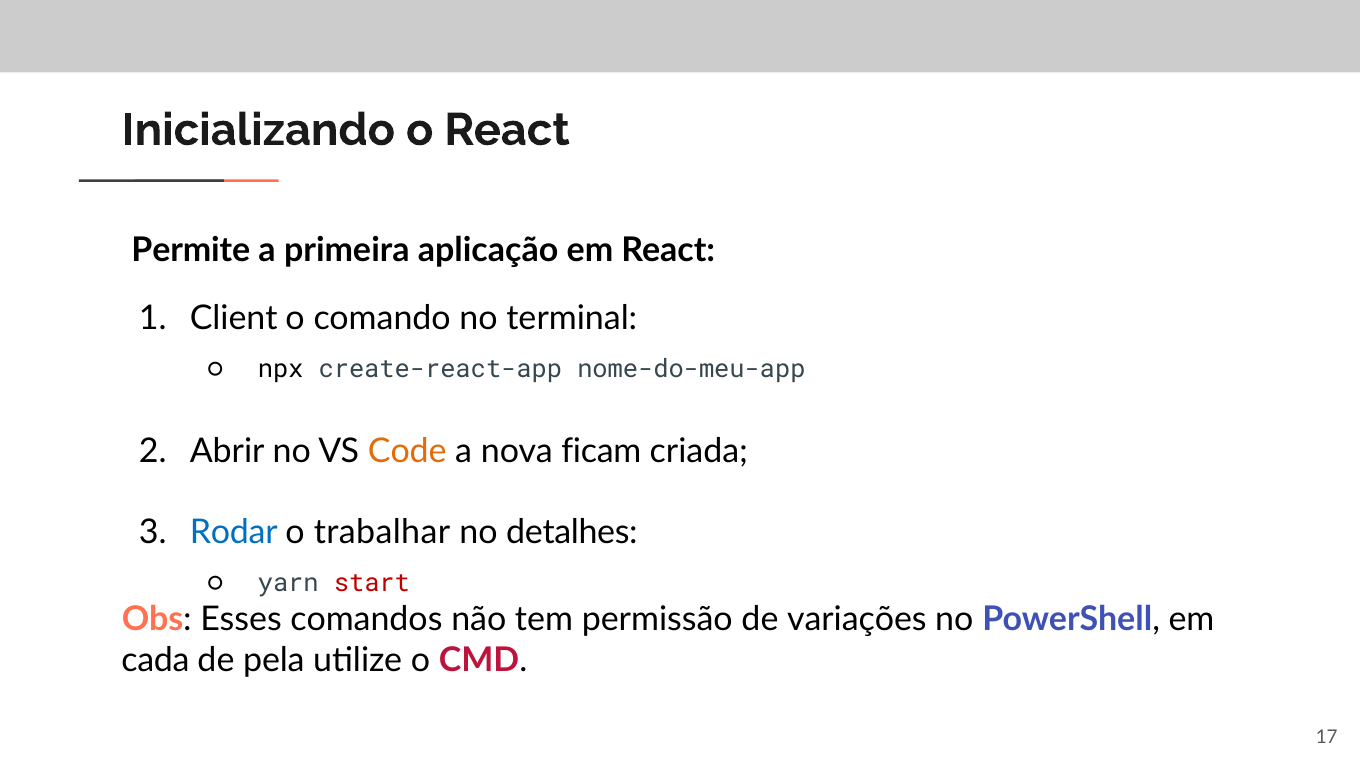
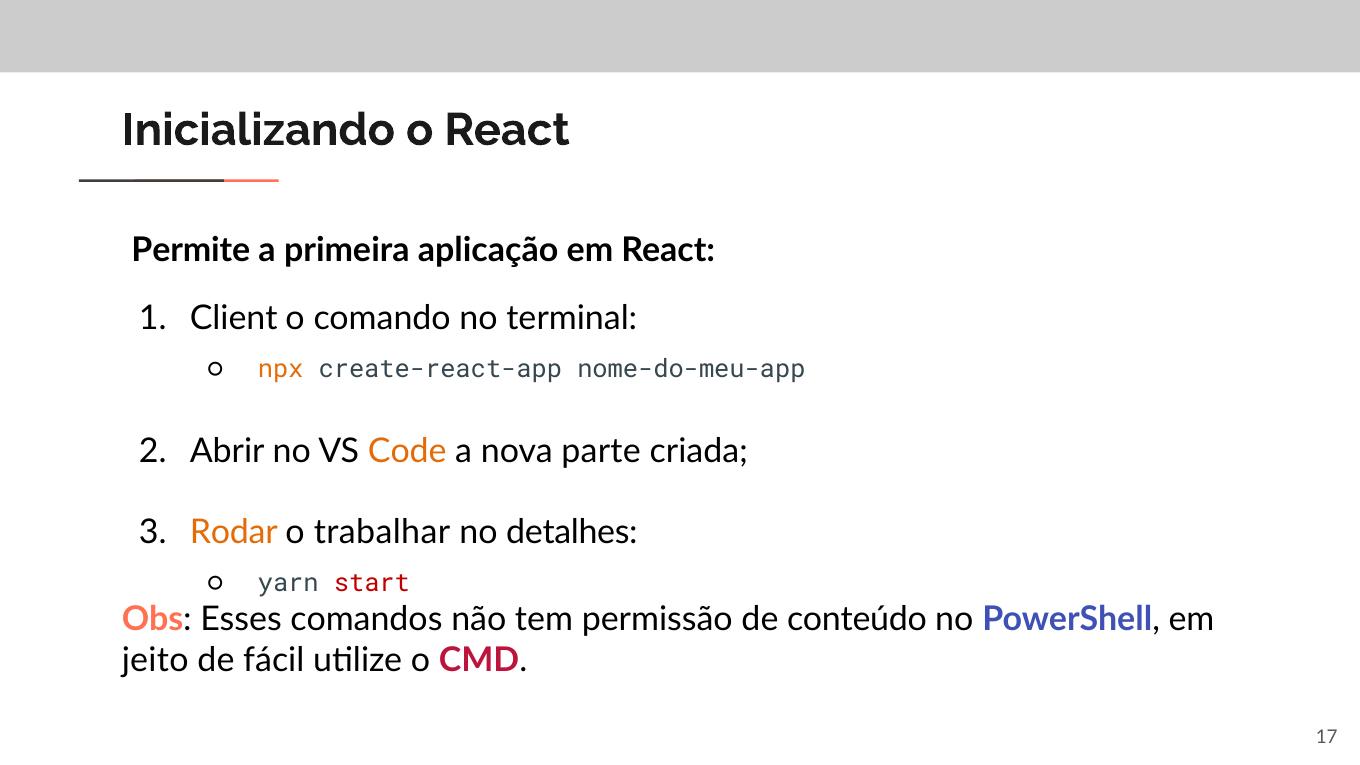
npx colour: black -> orange
ficam: ficam -> parte
Rodar colour: blue -> orange
variações: variações -> conteúdo
cada: cada -> jeito
pela: pela -> fácil
